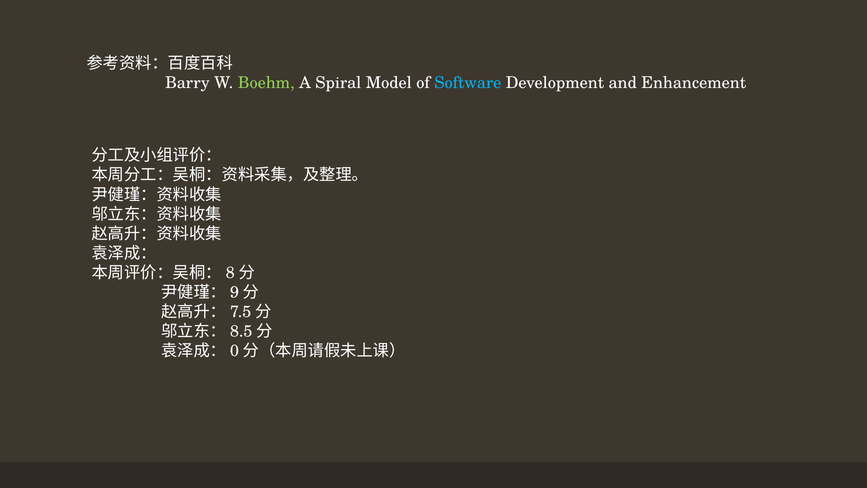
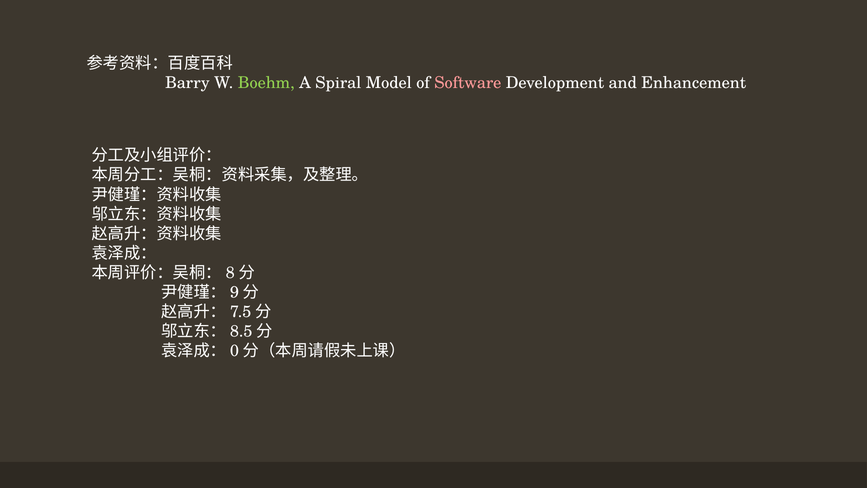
Software colour: light blue -> pink
